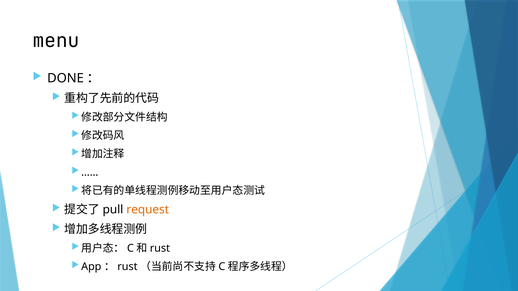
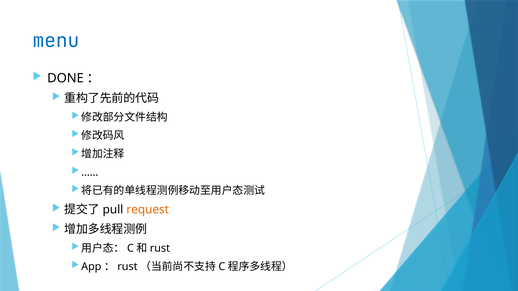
menu colour: black -> blue
